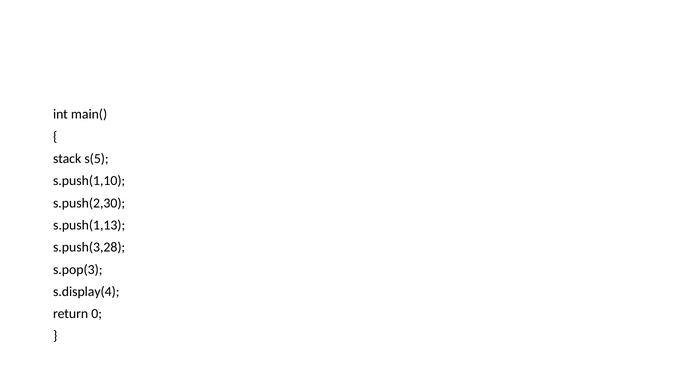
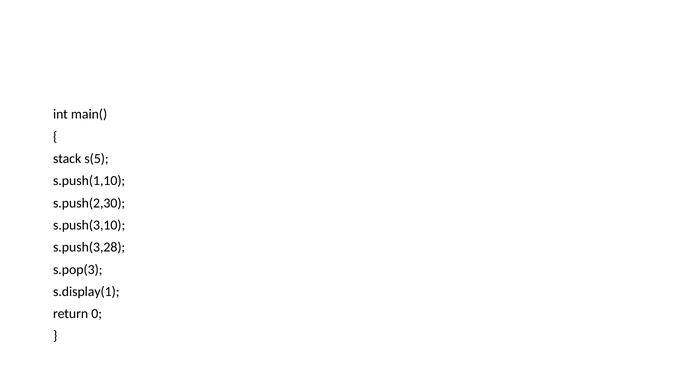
s.push(1,13: s.push(1,13 -> s.push(3,10
s.display(4: s.display(4 -> s.display(1
